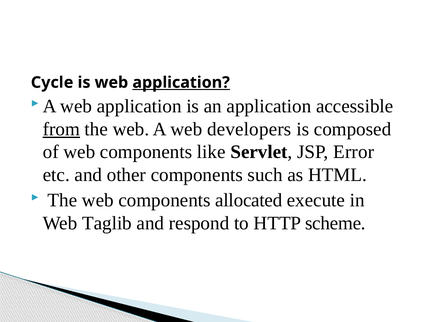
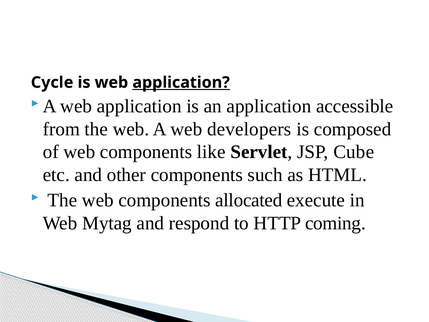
from underline: present -> none
Error: Error -> Cube
Taglib: Taglib -> Mytag
scheme: scheme -> coming
